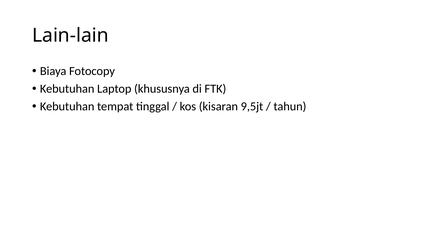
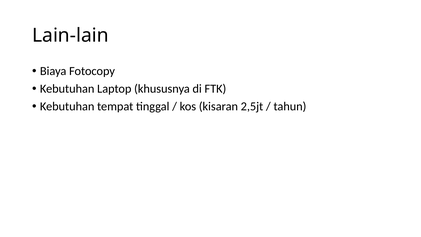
9,5jt: 9,5jt -> 2,5jt
